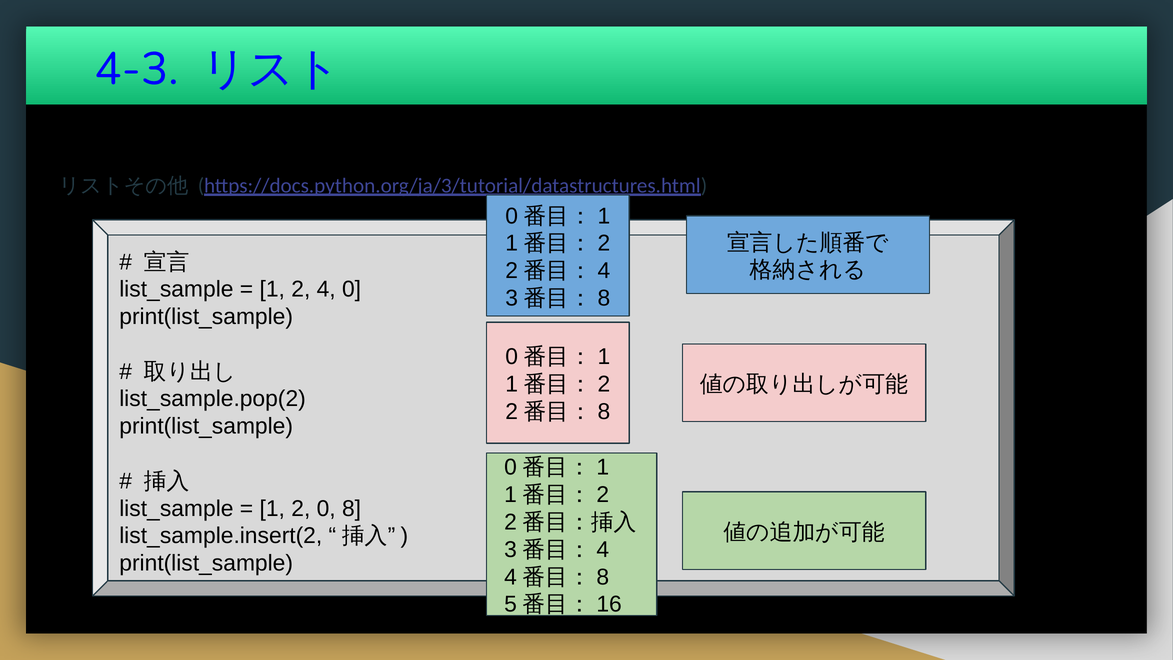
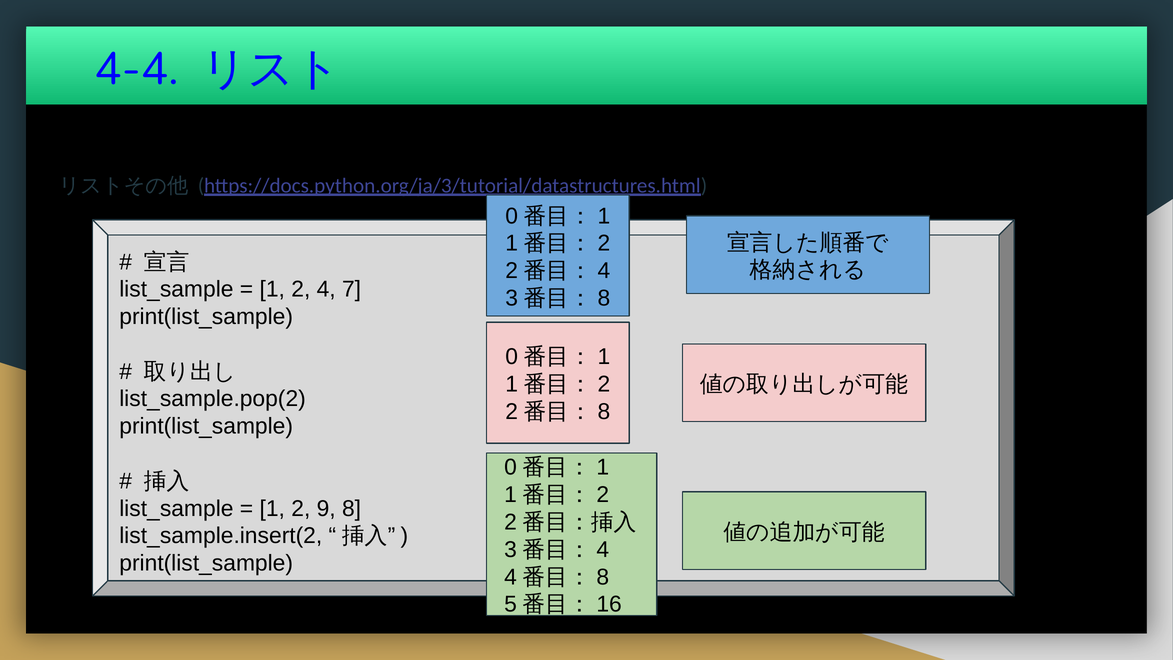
4-3: 4-3 -> 4-4
4 0: 0 -> 7
2 0: 0 -> 9
